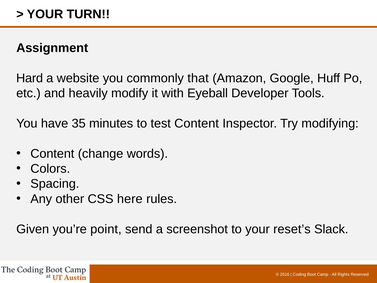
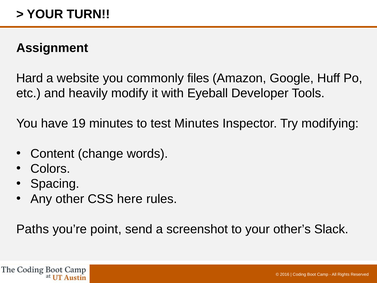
that: that -> files
35: 35 -> 19
test Content: Content -> Minutes
Given: Given -> Paths
reset’s: reset’s -> other’s
